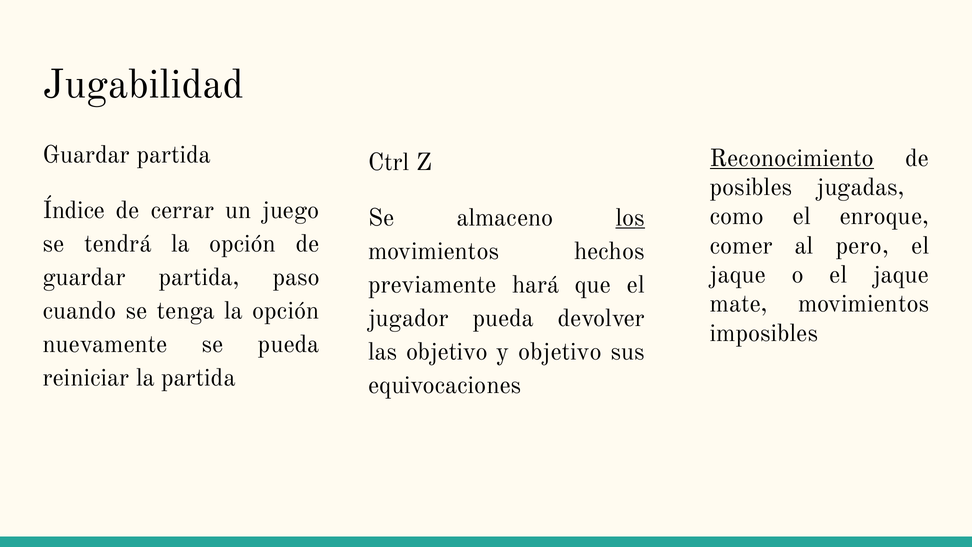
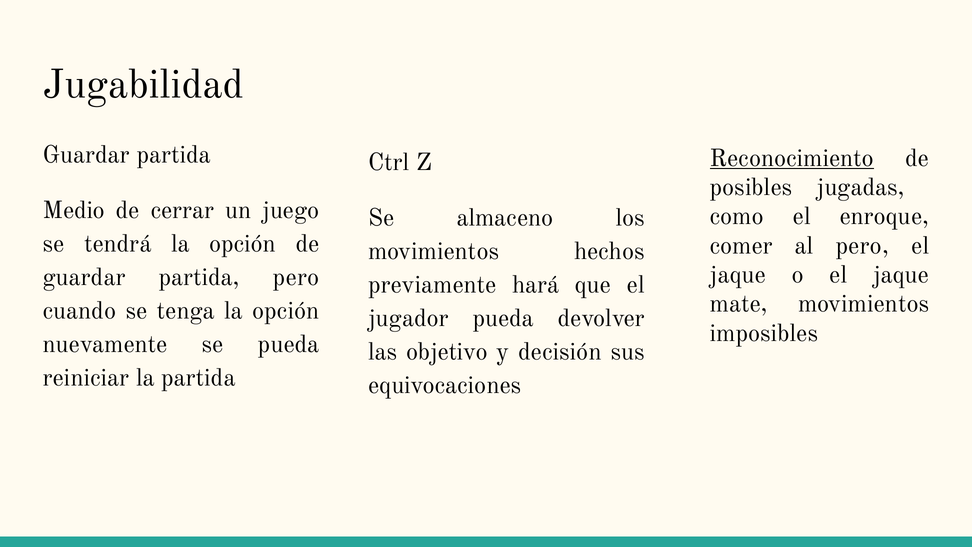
Índice: Índice -> Medio
los underline: present -> none
partida paso: paso -> pero
y objetivo: objetivo -> decisión
